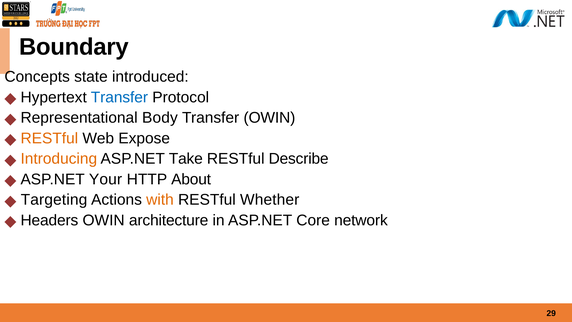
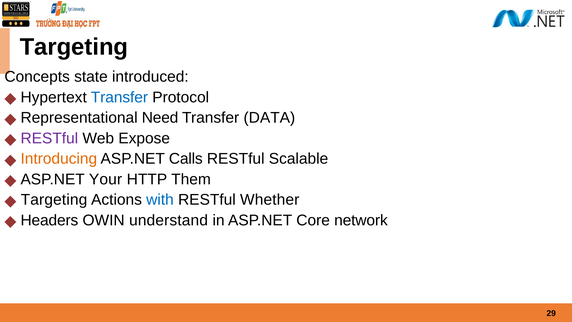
Boundary at (74, 47): Boundary -> Targeting
Body: Body -> Need
Transfer OWIN: OWIN -> DATA
RESTful at (49, 138) colour: orange -> purple
Take: Take -> Calls
Describe: Describe -> Scalable
About: About -> Them
with colour: orange -> blue
architecture: architecture -> understand
